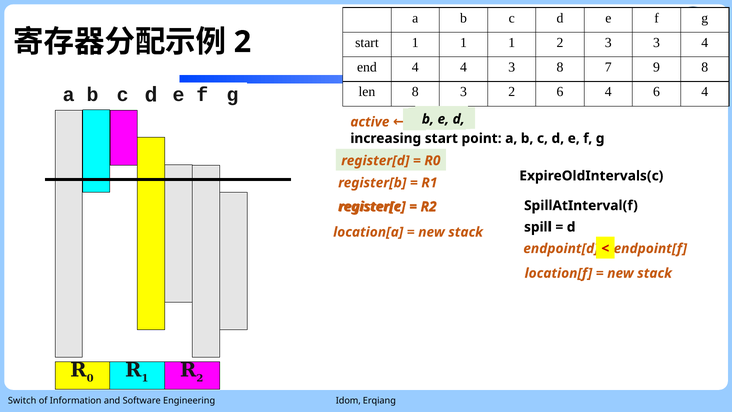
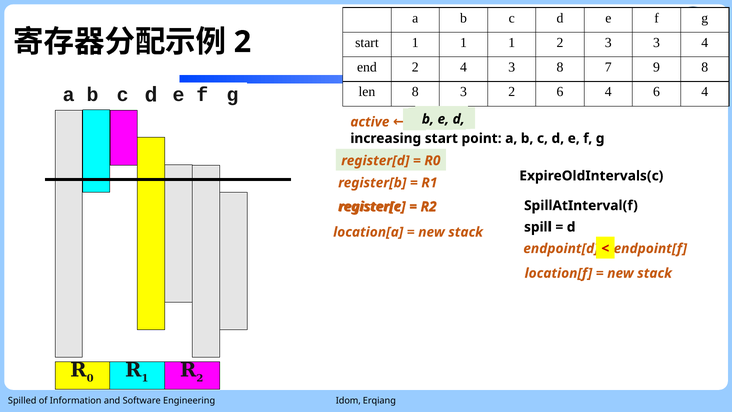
end 4: 4 -> 2
Switch: Switch -> Spilled
